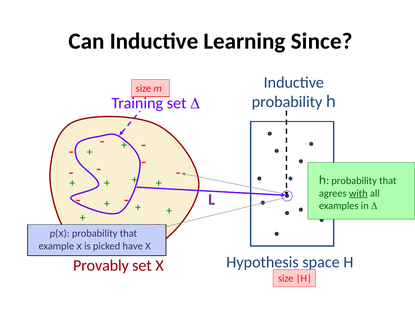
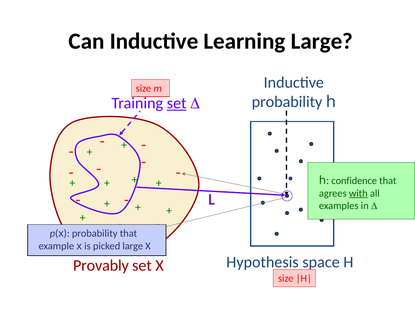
Learning Since: Since -> Large
set at (177, 103) underline: none -> present
probability at (354, 181): probability -> confidence
have at (133, 246): have -> large
